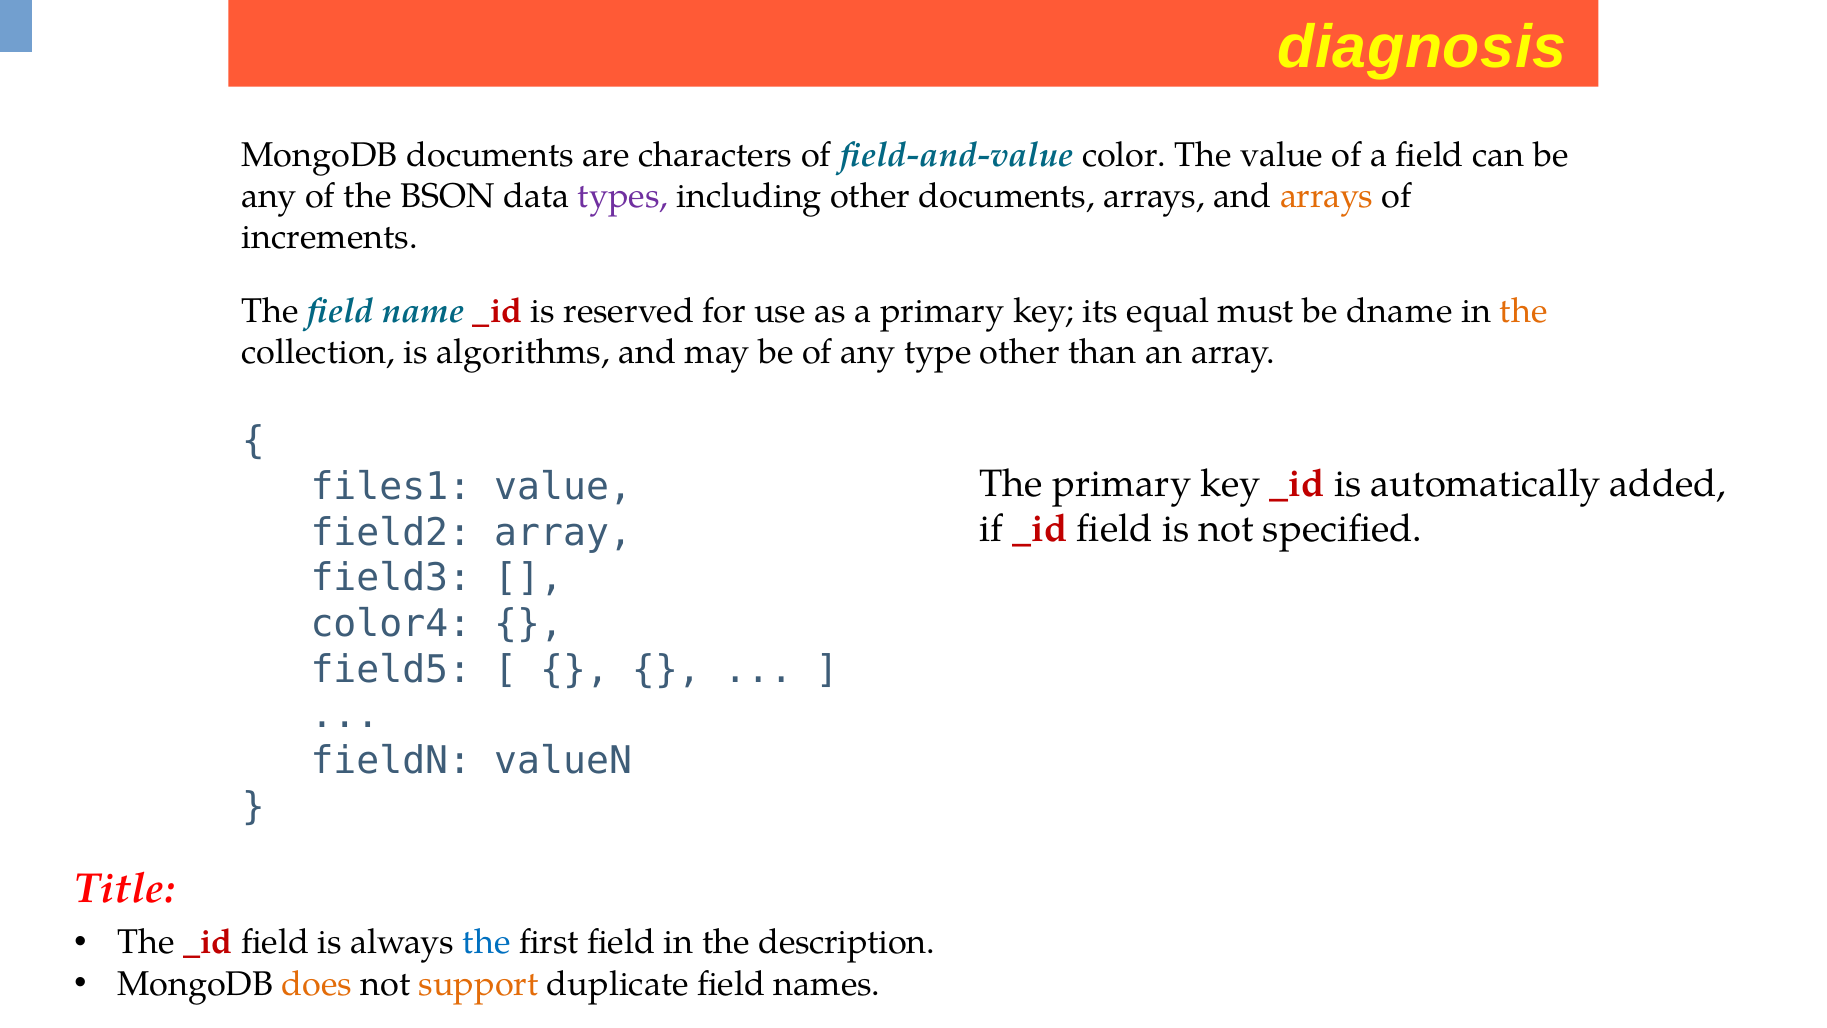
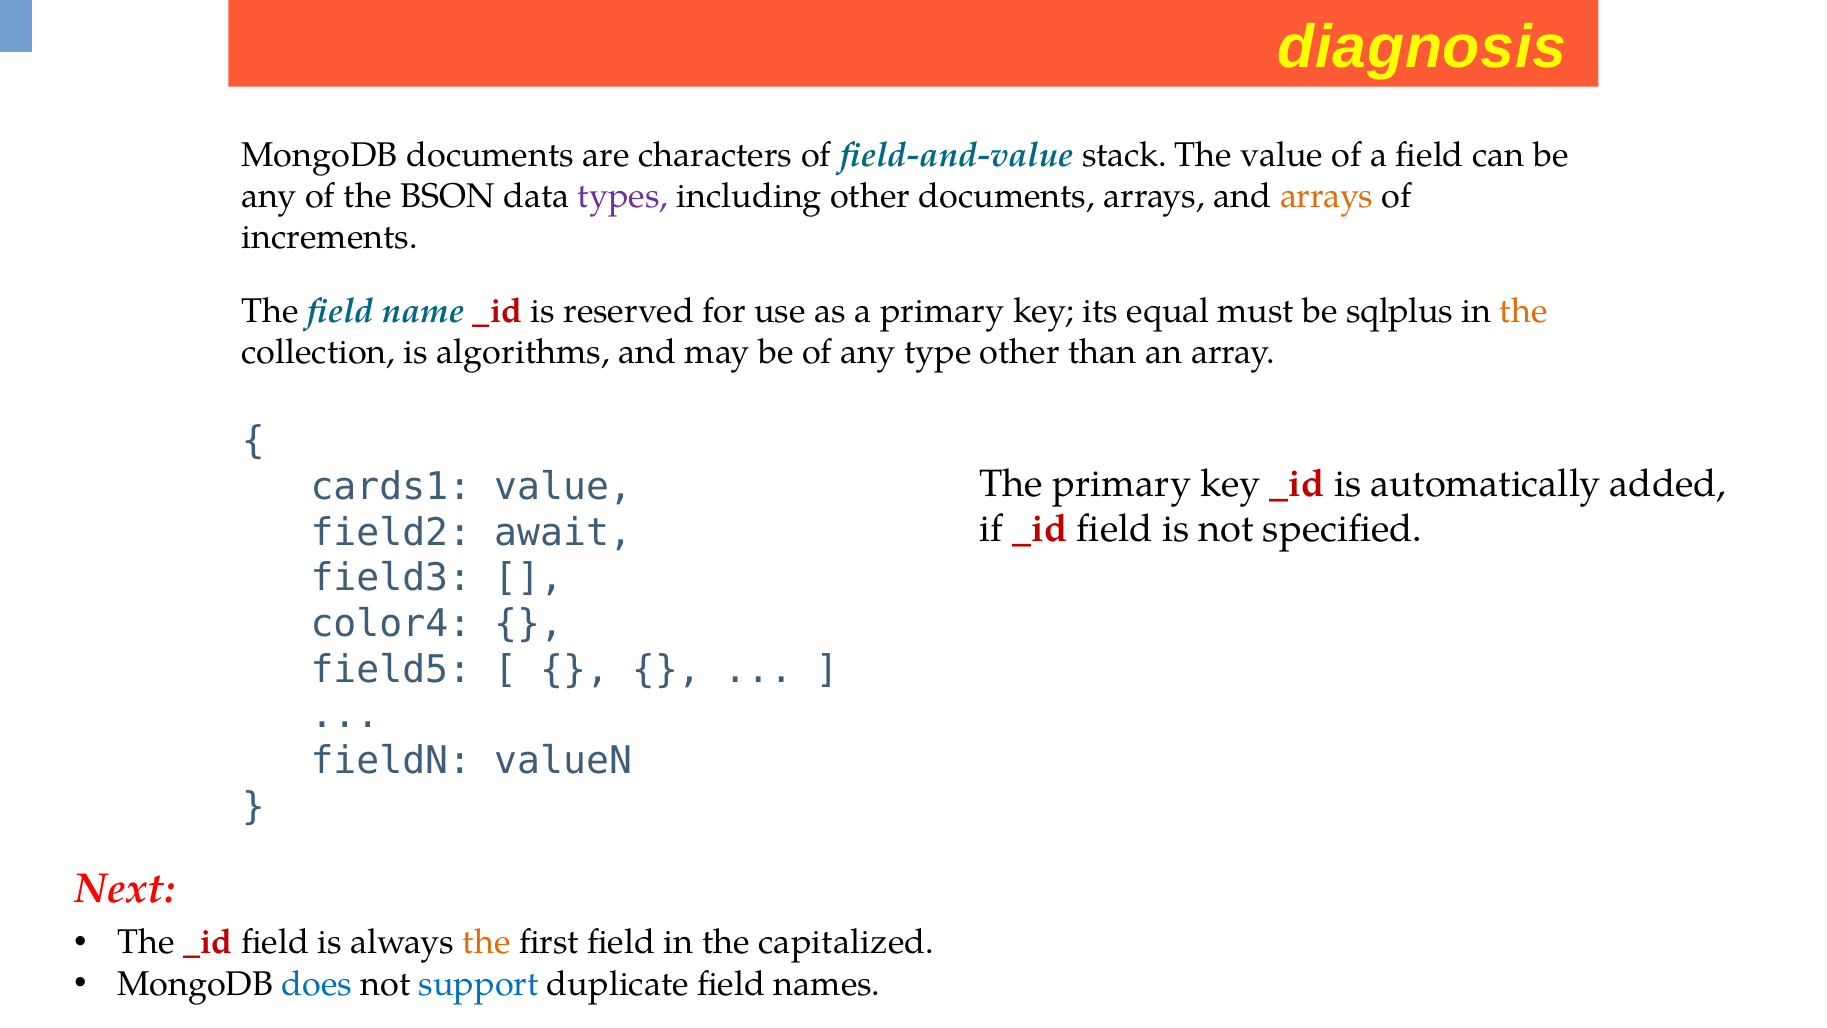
color: color -> stack
dname: dname -> sqlplus
files1: files1 -> cards1
field2 array: array -> await
Title: Title -> Next
the at (487, 942) colour: blue -> orange
description: description -> capitalized
does colour: orange -> blue
support colour: orange -> blue
